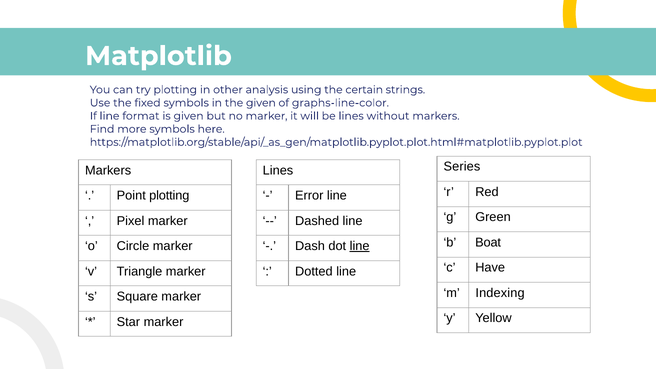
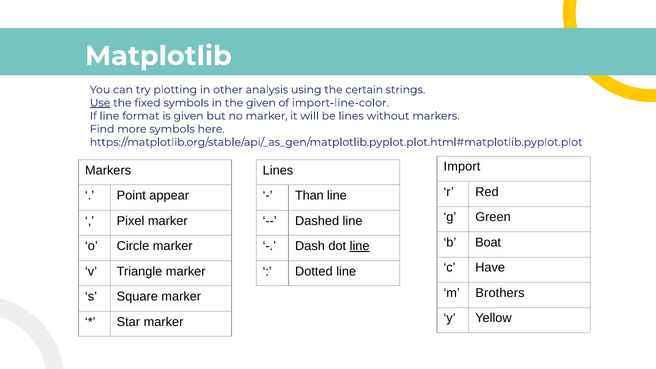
Use underline: none -> present
graphs-line-color: graphs-line-color -> import-line-color
Series: Series -> Import
Point plotting: plotting -> appear
Error: Error -> Than
Indexing: Indexing -> Brothers
